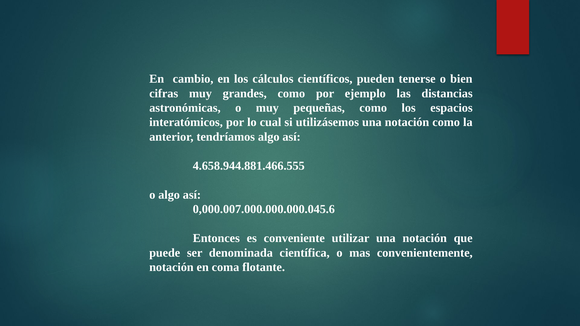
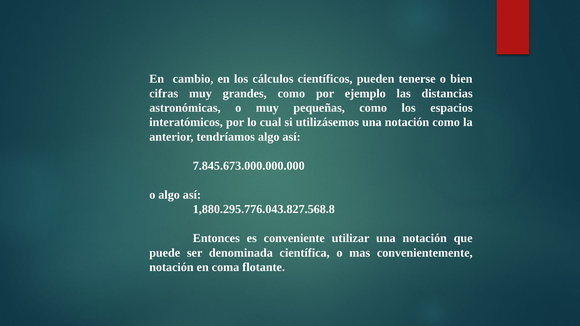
4.658.944.881.466.555: 4.658.944.881.466.555 -> 7.845.673.000.000.000
0,000.007.000.000.000.045.6: 0,000.007.000.000.000.045.6 -> 1,880.295.776.043.827.568.8
